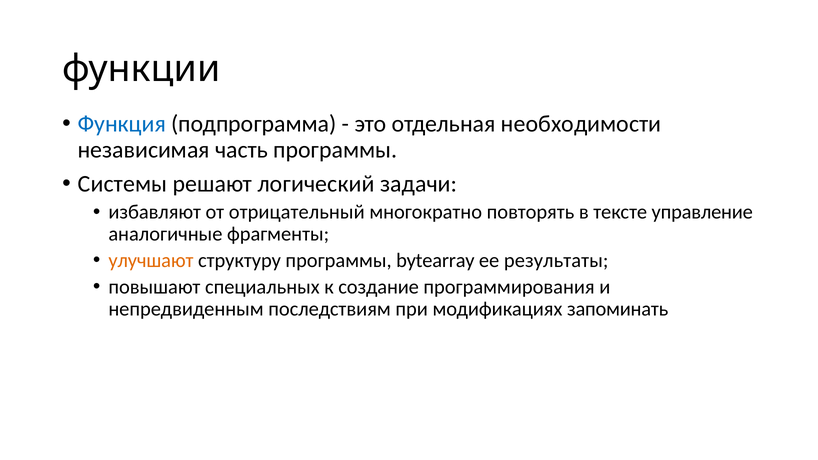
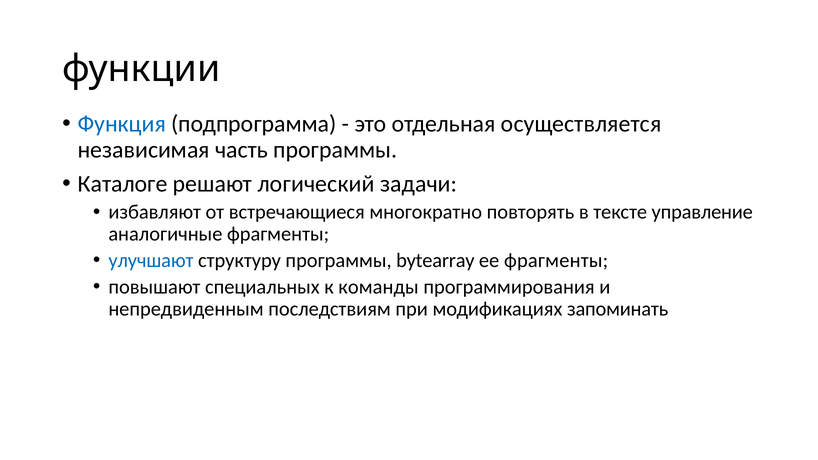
необходимости: необходимости -> осуществляется
Системы: Системы -> Каталоге
отрицательный: отрицательный -> встречающиеся
улучшают colour: orange -> blue
ее результаты: результаты -> фрагменты
создание: создание -> команды
